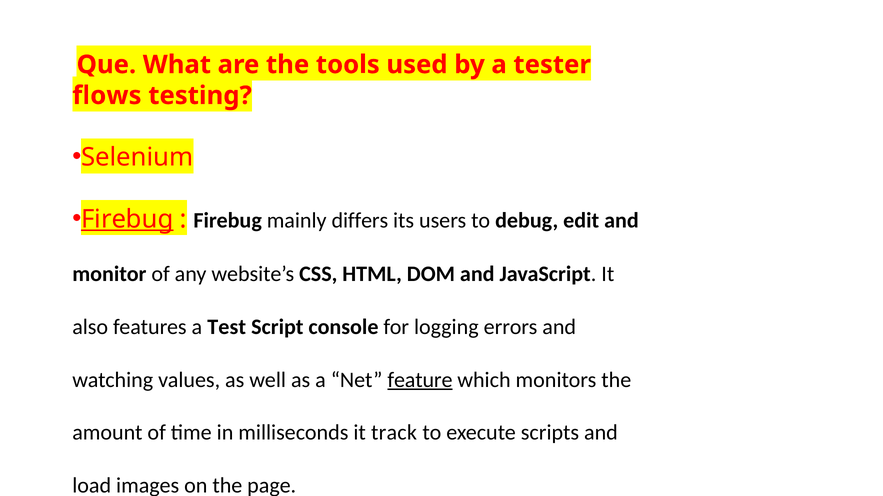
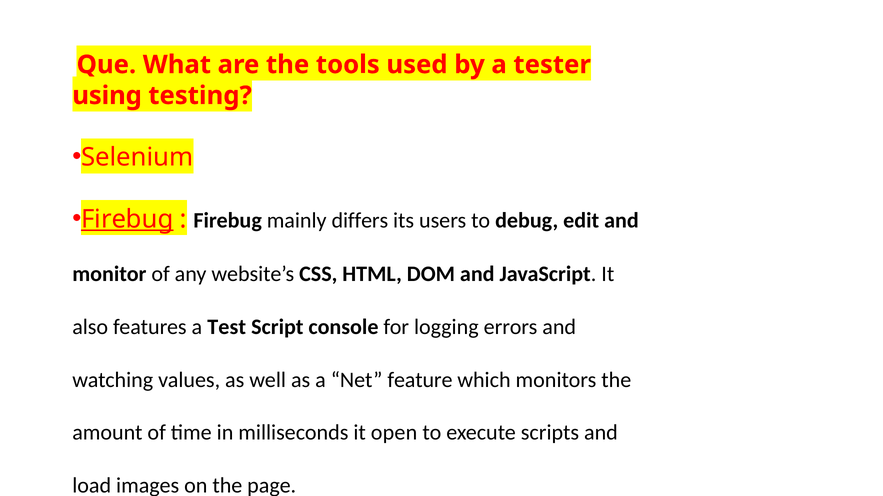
flows: flows -> using
feature underline: present -> none
track: track -> open
